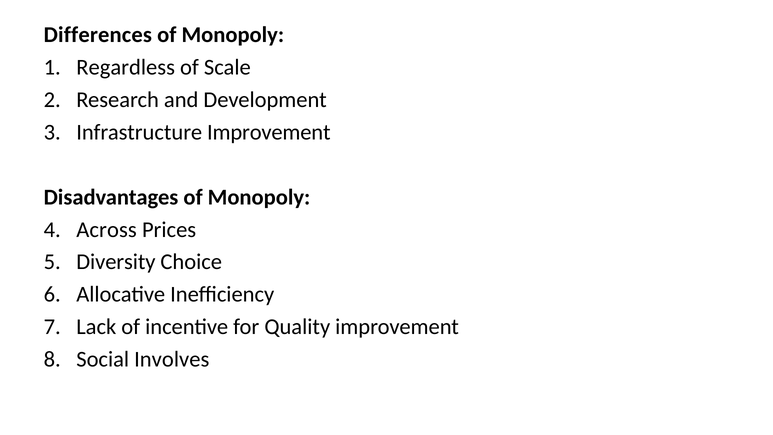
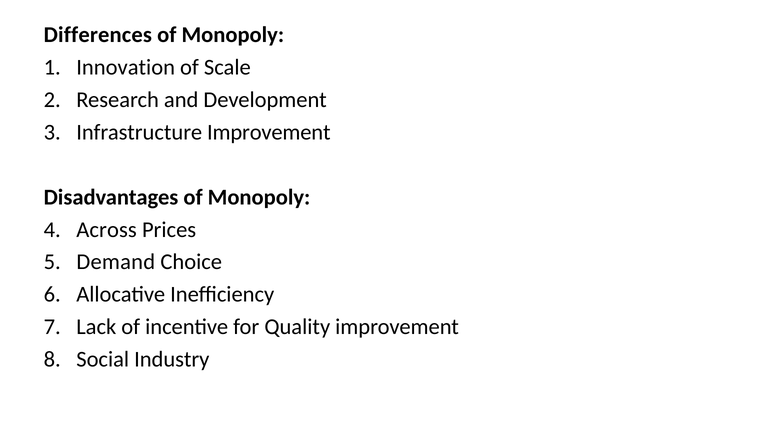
Regardless: Regardless -> Innovation
Diversity: Diversity -> Demand
Involves: Involves -> Industry
